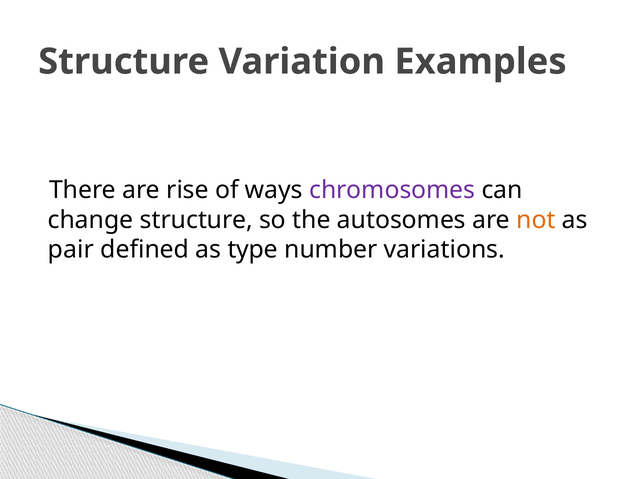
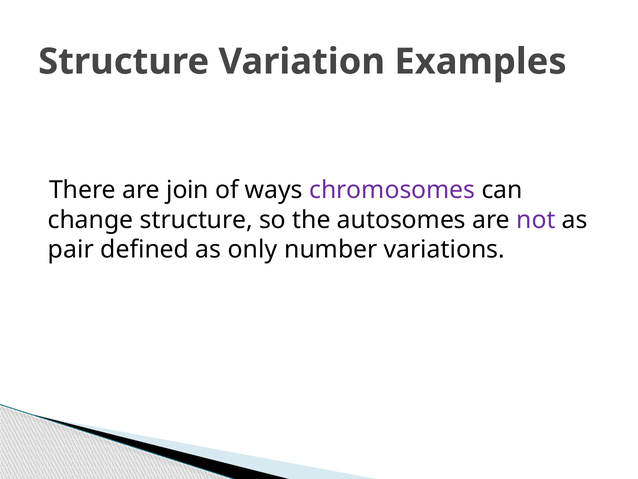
rise: rise -> join
not colour: orange -> purple
type: type -> only
